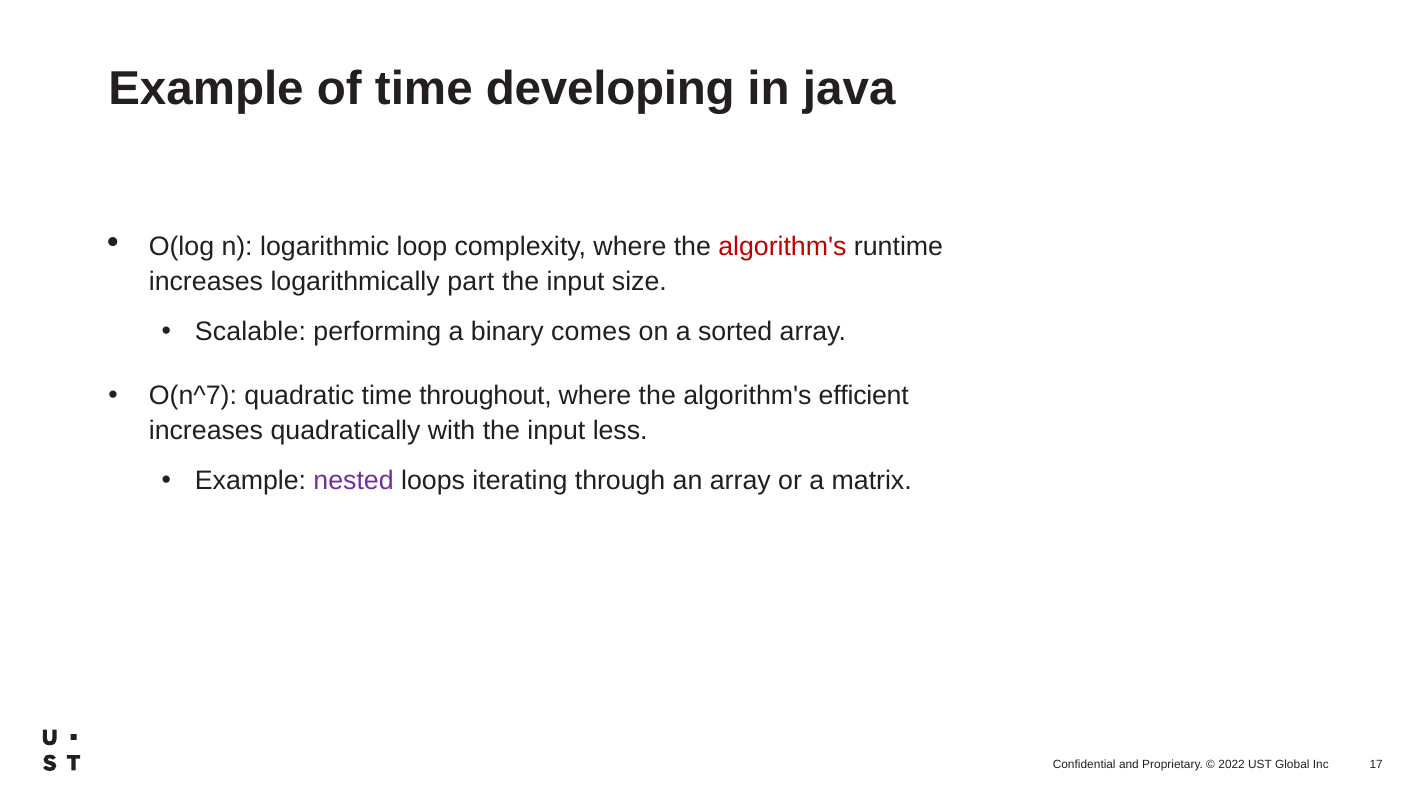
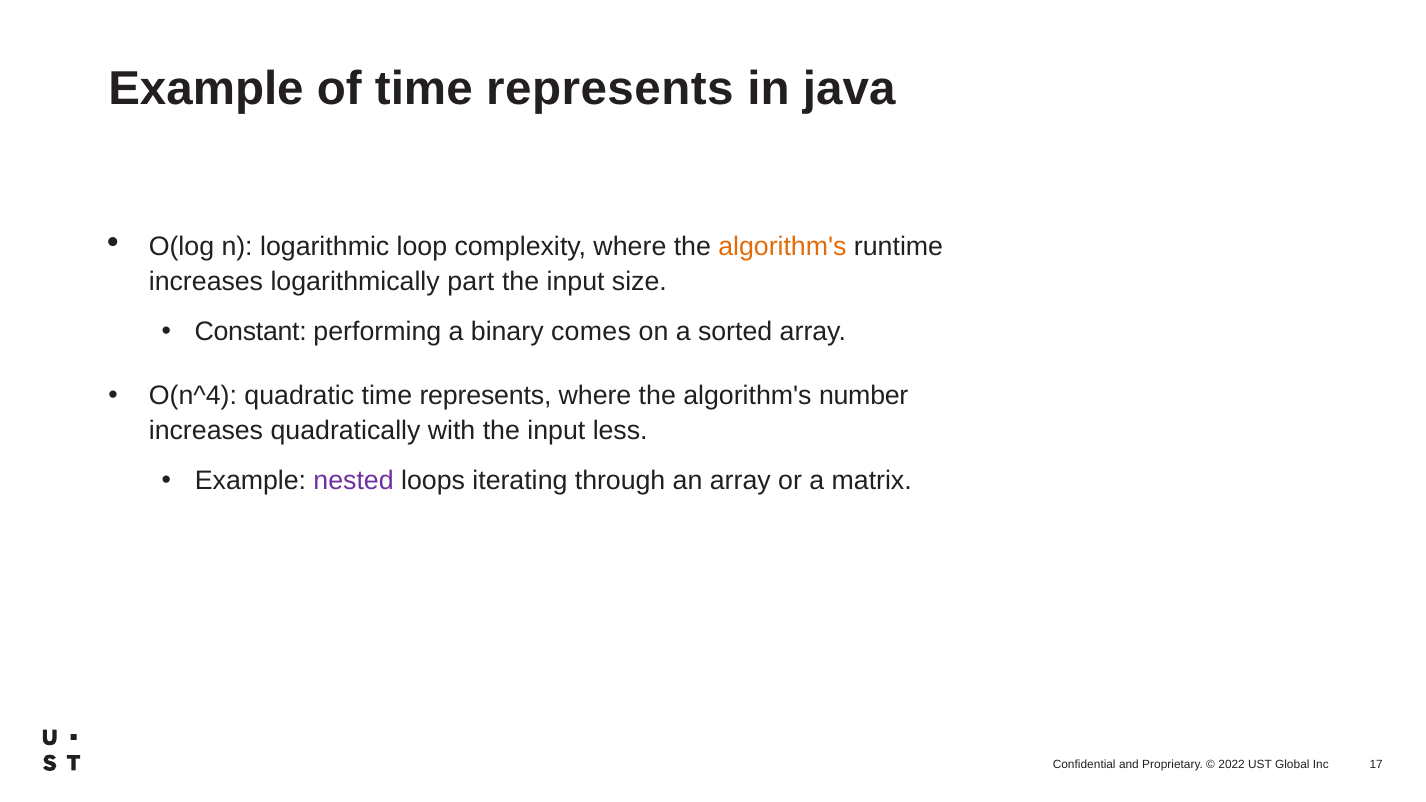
of time developing: developing -> represents
algorithm's at (782, 247) colour: red -> orange
Scalable: Scalable -> Constant
O(n^7: O(n^7 -> O(n^4
quadratic time throughout: throughout -> represents
efficient: efficient -> number
